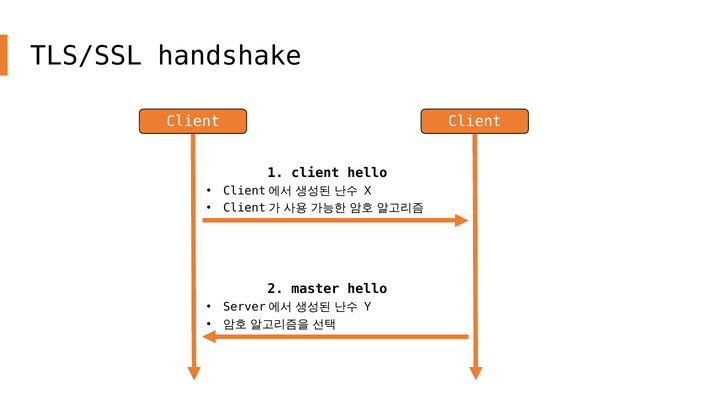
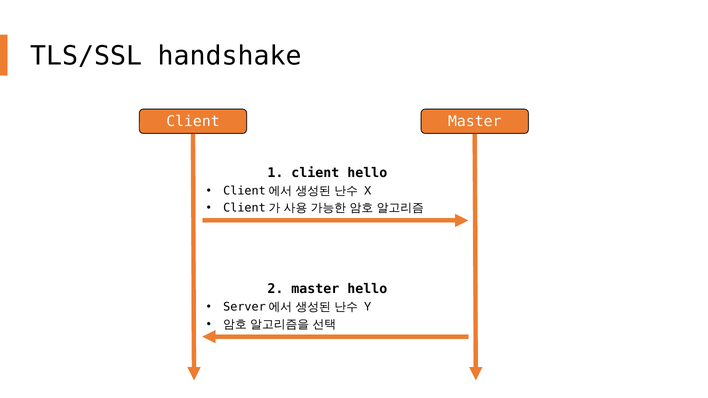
Client Client: Client -> Master
